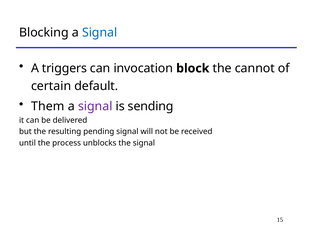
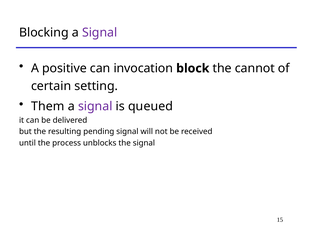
Signal at (100, 33) colour: blue -> purple
triggers: triggers -> positive
default: default -> setting
sending: sending -> queued
